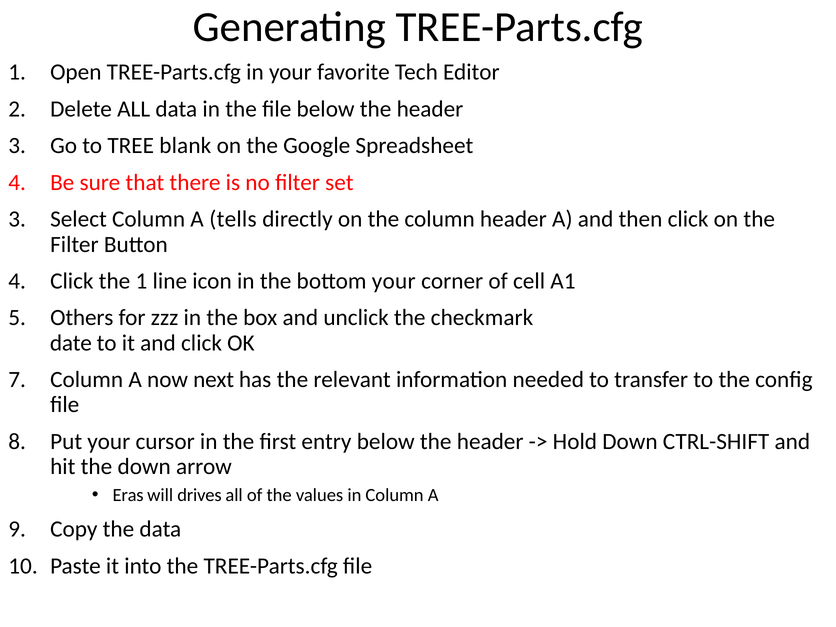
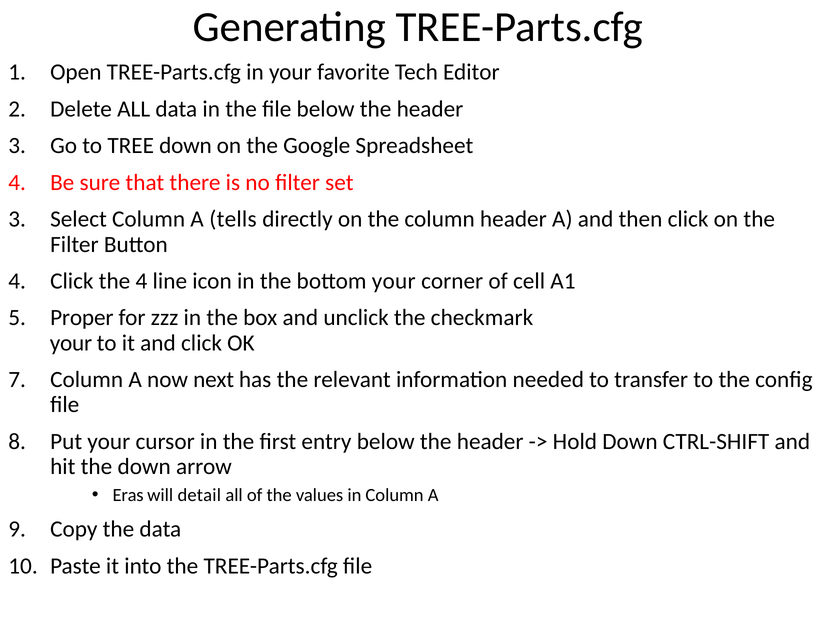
TREE blank: blank -> down
the 1: 1 -> 4
Others: Others -> Proper
date at (71, 343): date -> your
drives: drives -> detail
